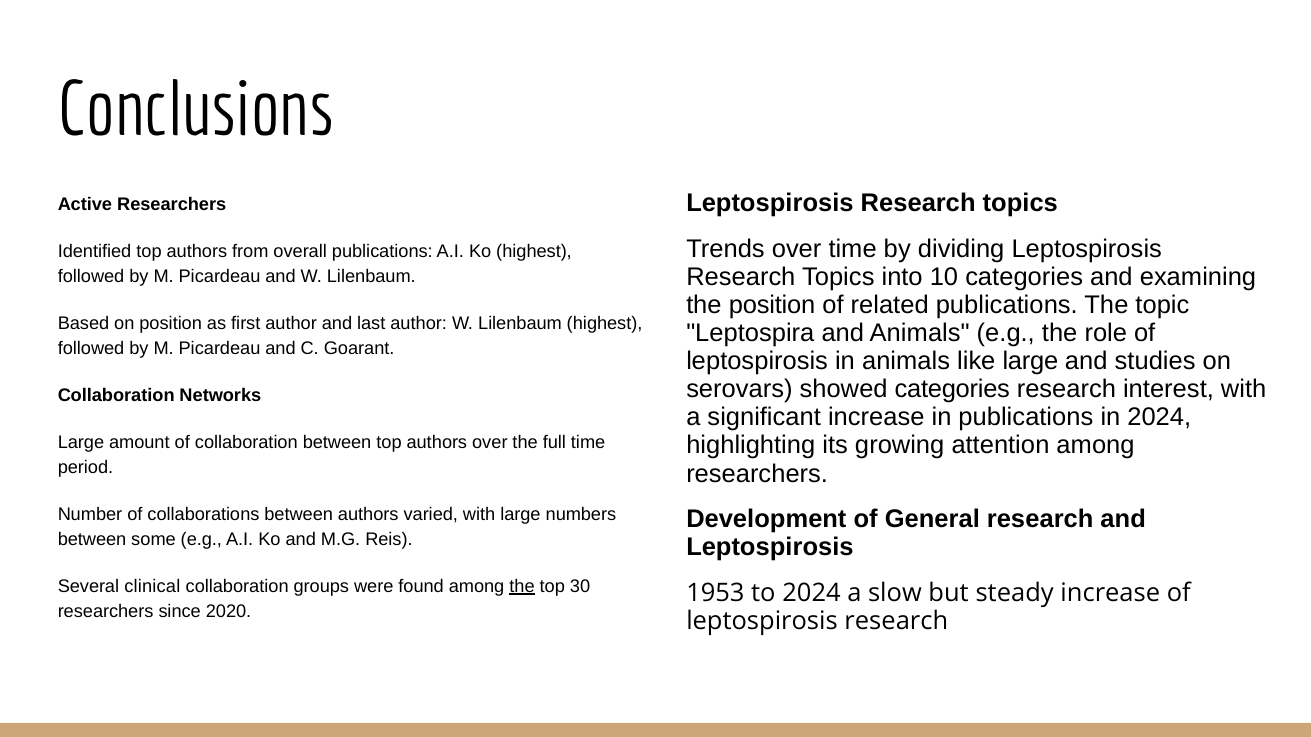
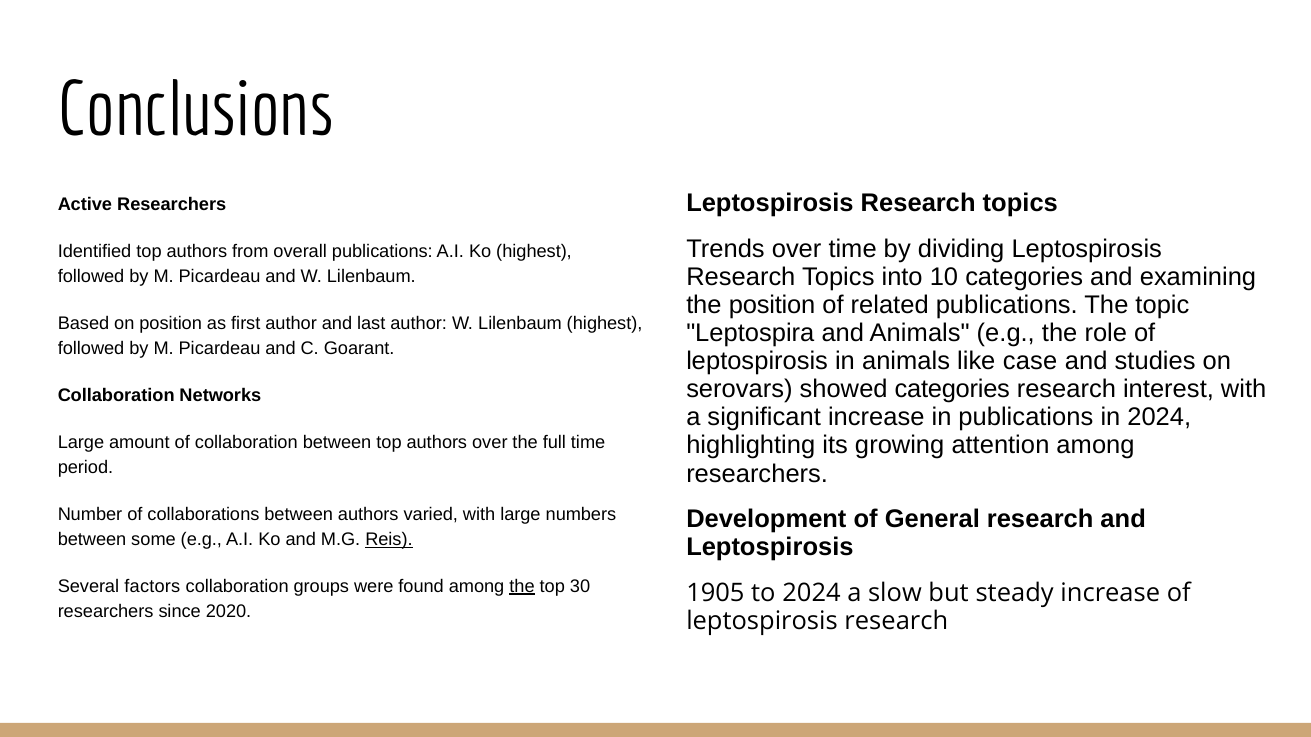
like large: large -> case
Reis underline: none -> present
clinical: clinical -> factors
1953: 1953 -> 1905
